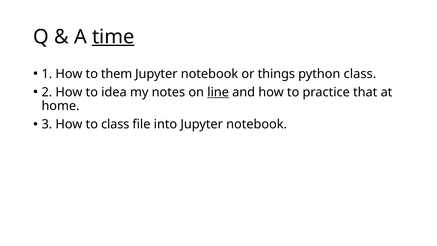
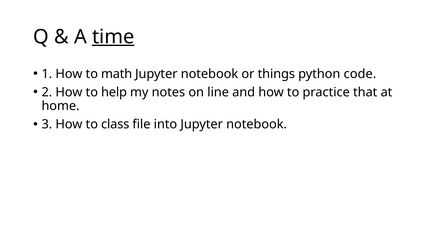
them: them -> math
python class: class -> code
idea: idea -> help
line underline: present -> none
